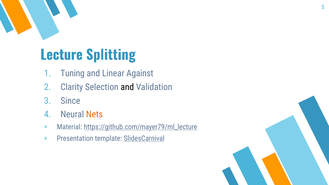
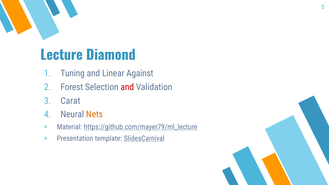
Splitting: Splitting -> Diamond
Clarity: Clarity -> Forest
and at (127, 87) colour: black -> red
Since: Since -> Carat
